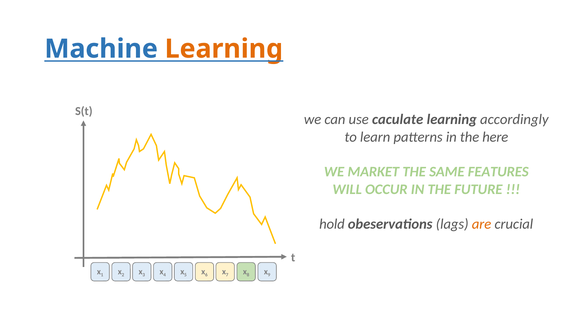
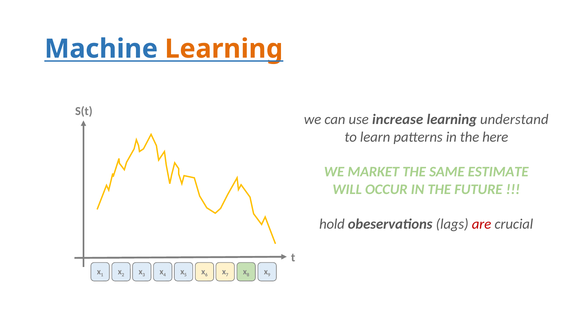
caculate: caculate -> increase
accordingly: accordingly -> understand
FEATURES: FEATURES -> ESTIMATE
are colour: orange -> red
